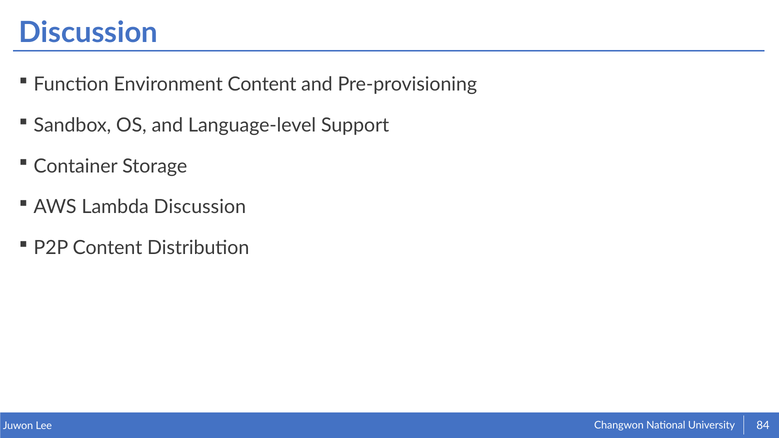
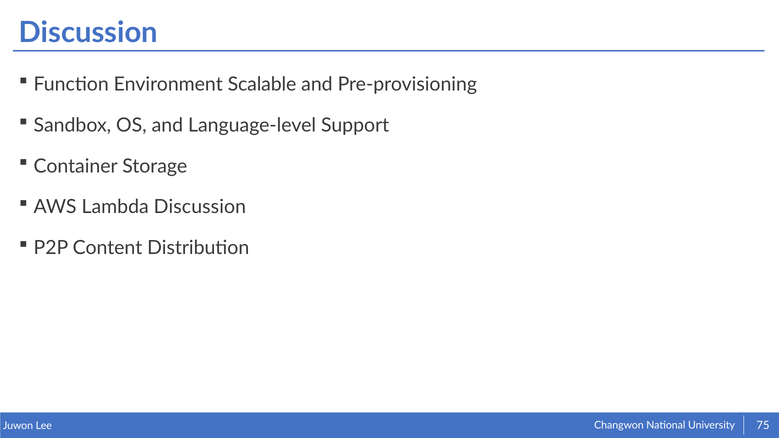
Environment Content: Content -> Scalable
84: 84 -> 75
